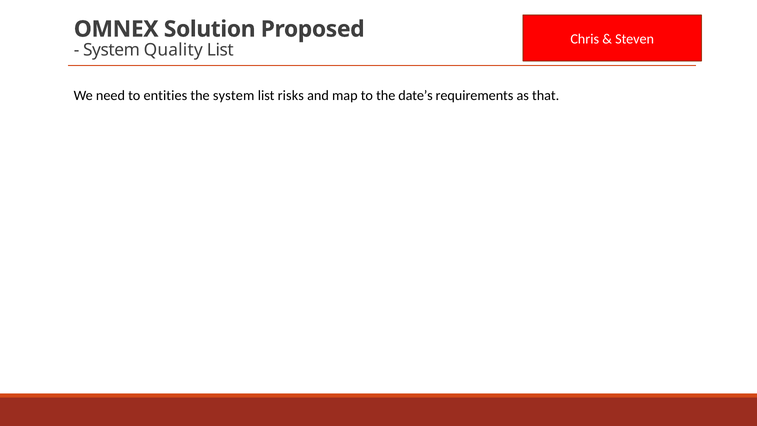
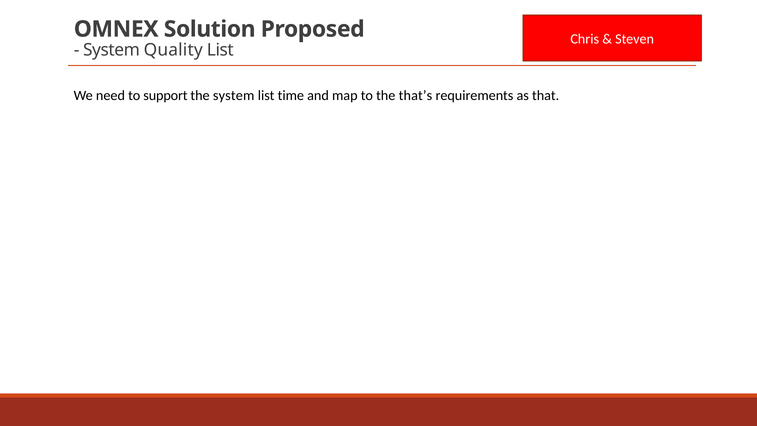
entities: entities -> support
risks: risks -> time
date’s: date’s -> that’s
